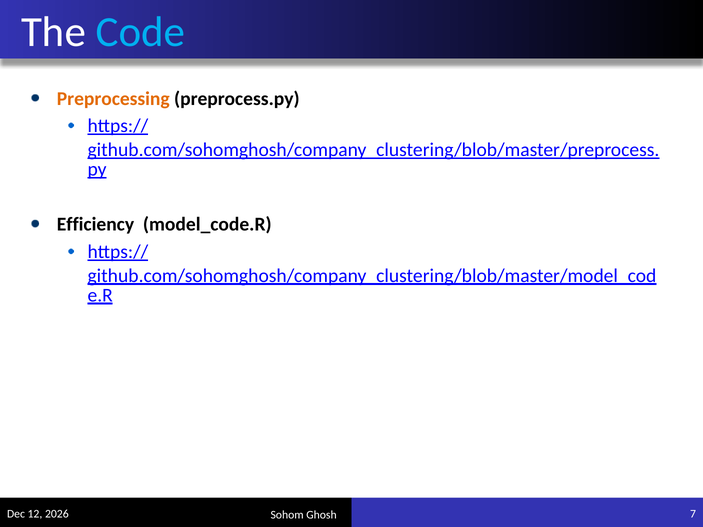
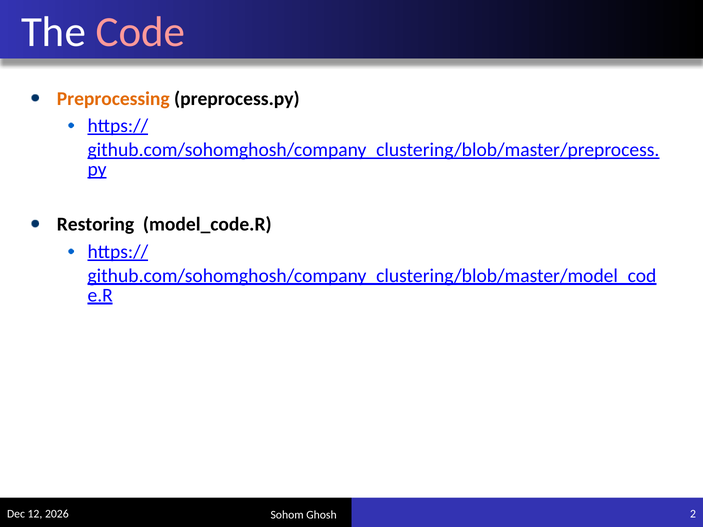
Code colour: light blue -> pink
Efficiency: Efficiency -> Restoring
7: 7 -> 2
